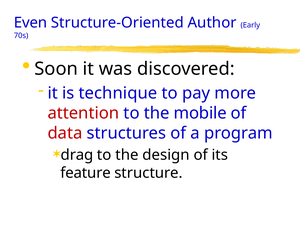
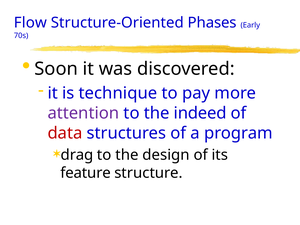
Even: Even -> Flow
Author: Author -> Phases
attention colour: red -> purple
mobile: mobile -> indeed
